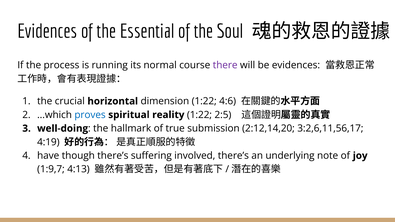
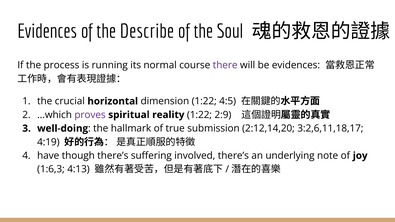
Essential: Essential -> Describe
4:6: 4:6 -> 4:5
proves colour: blue -> purple
2:5: 2:5 -> 2:9
3:2,6,11,56,17: 3:2,6,11,56,17 -> 3:2,6,11,18,17
1:9,7: 1:9,7 -> 1:6,3
